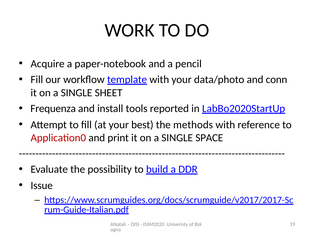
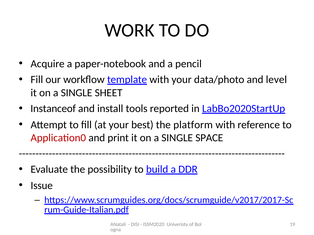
conn: conn -> level
Frequenza: Frequenza -> Instanceof
methods: methods -> platform
